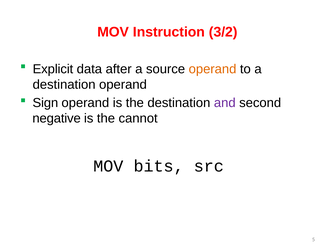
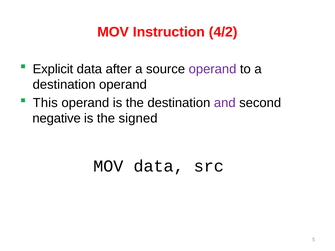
3/2: 3/2 -> 4/2
operand at (213, 69) colour: orange -> purple
Sign: Sign -> This
cannot: cannot -> signed
MOV bits: bits -> data
